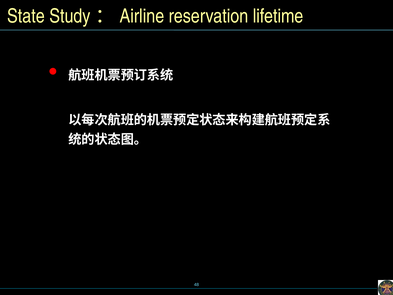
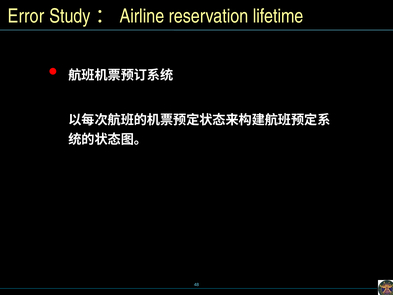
State: State -> Error
